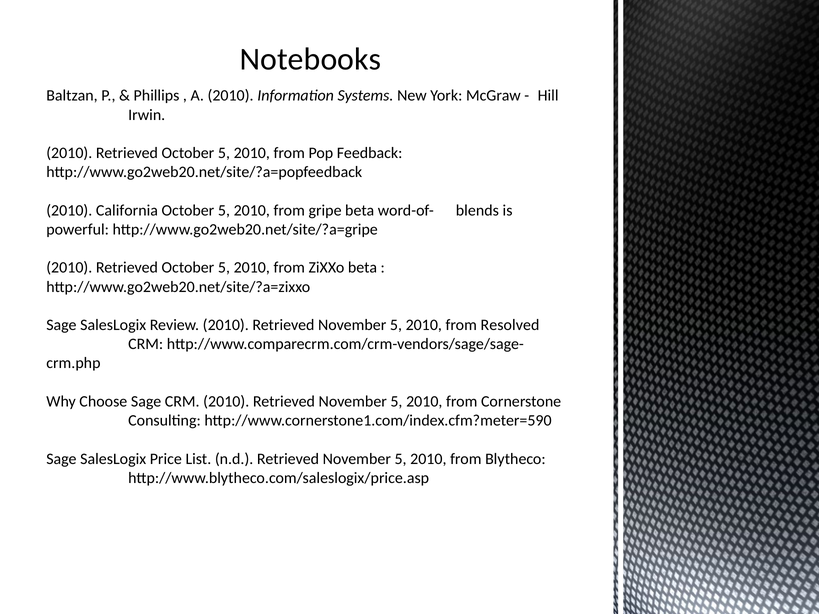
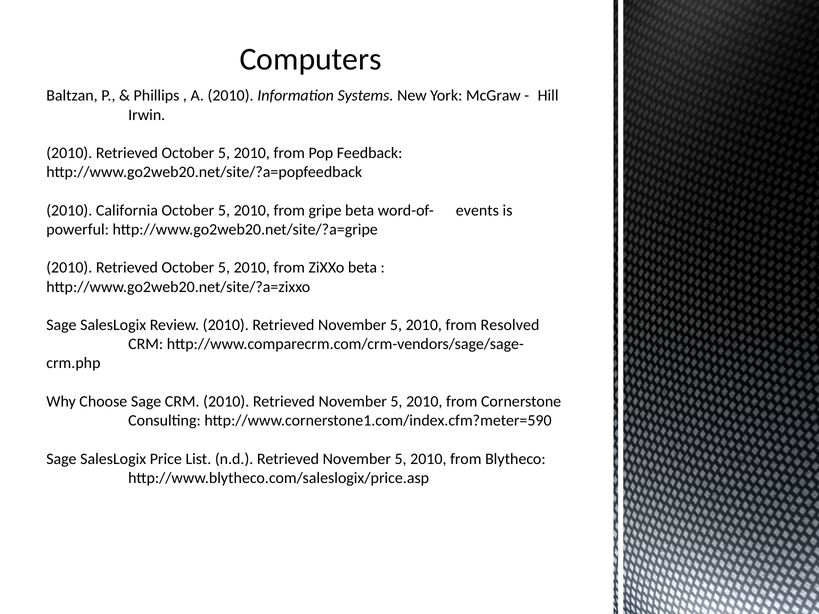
Notebooks: Notebooks -> Computers
blends: blends -> events
